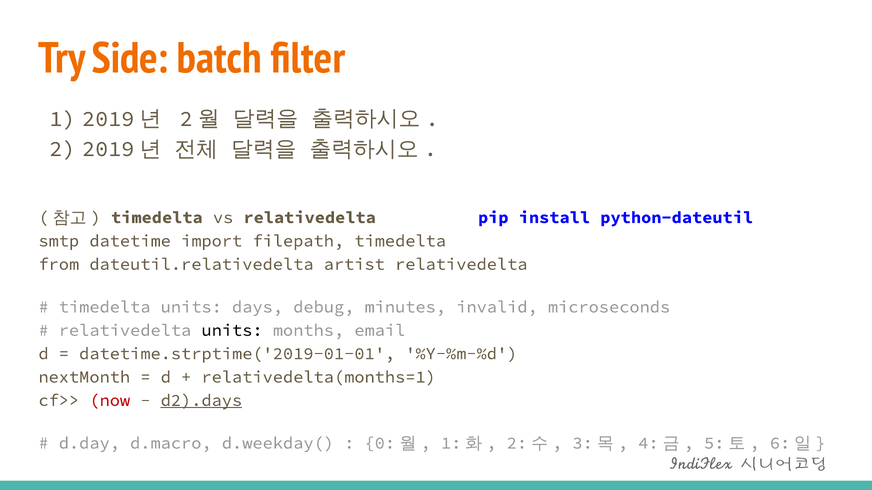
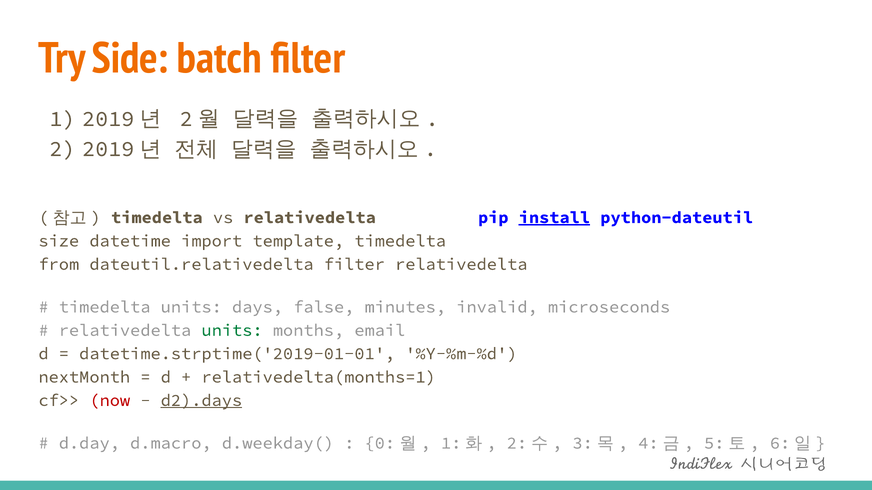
install underline: none -> present
smtp: smtp -> size
filepath: filepath -> template
dateutil.relativedelta artist: artist -> filter
debug: debug -> false
units at (232, 331) colour: black -> green
